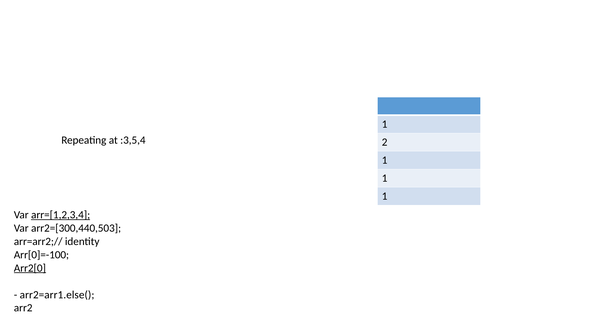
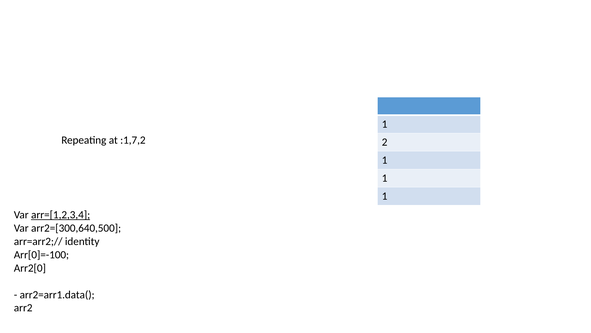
:3,5,4: :3,5,4 -> :1,7,2
arr2=[300,440,503: arr2=[300,440,503 -> arr2=[300,640,500
Arr2[0 underline: present -> none
arr2=arr1.else(: arr2=arr1.else( -> arr2=arr1.data(
